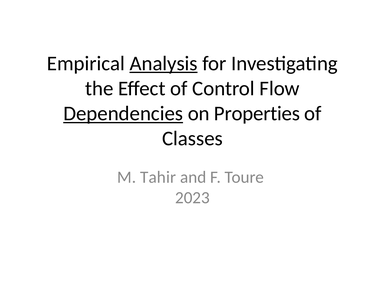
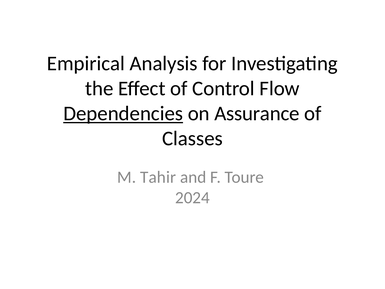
Analysis underline: present -> none
Properties: Properties -> Assurance
2023: 2023 -> 2024
